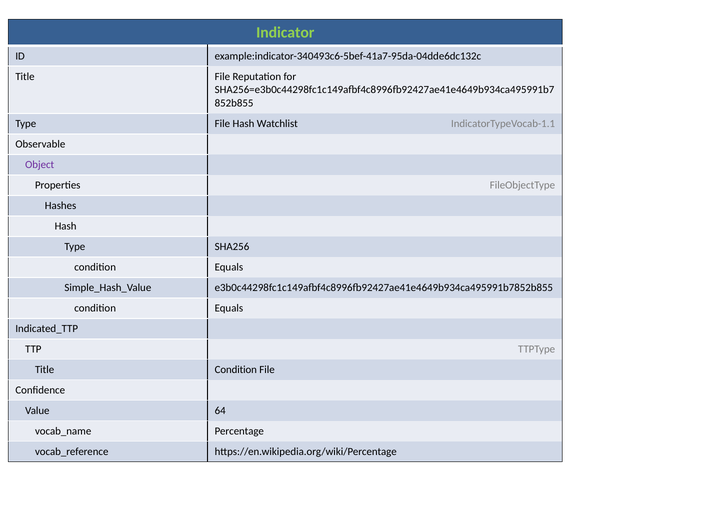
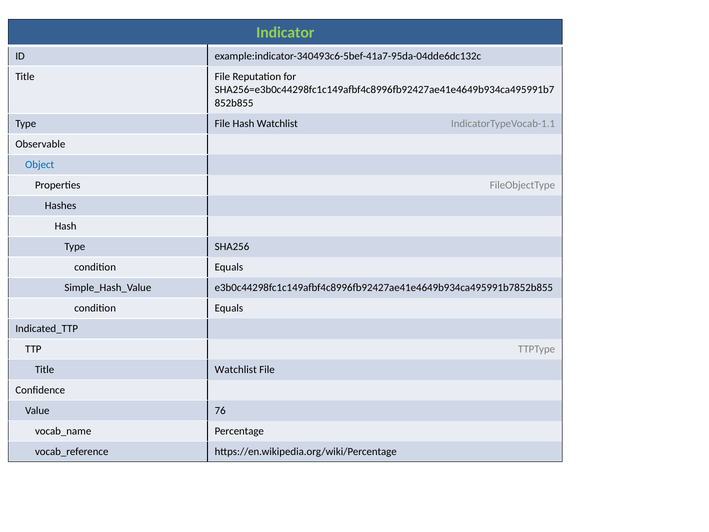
Object colour: purple -> blue
Title Condition: Condition -> Watchlist
64: 64 -> 76
